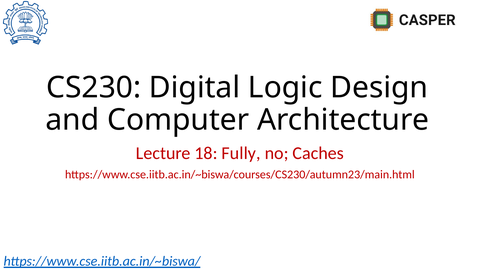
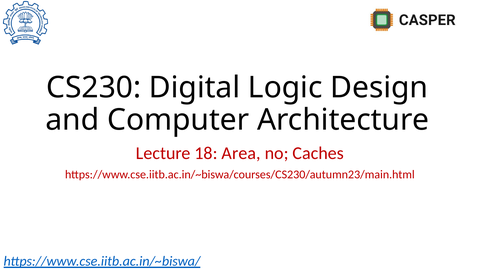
Fully: Fully -> Area
